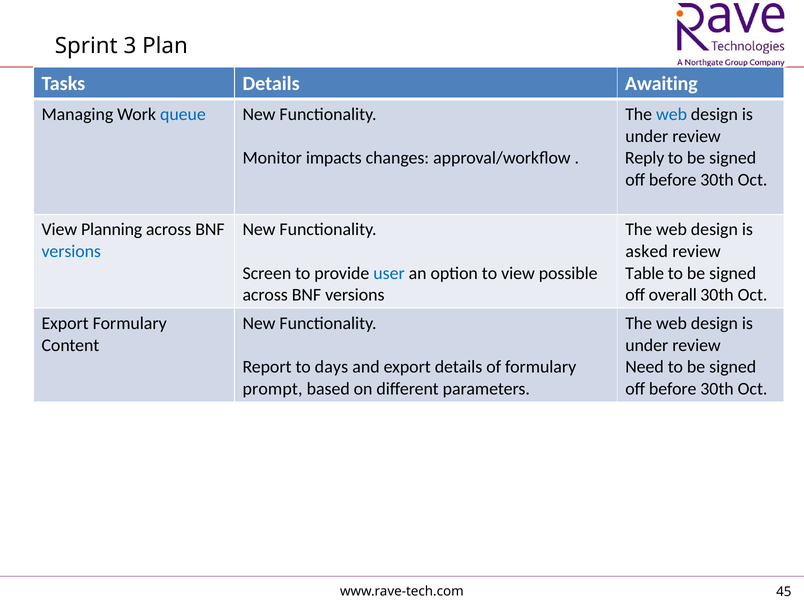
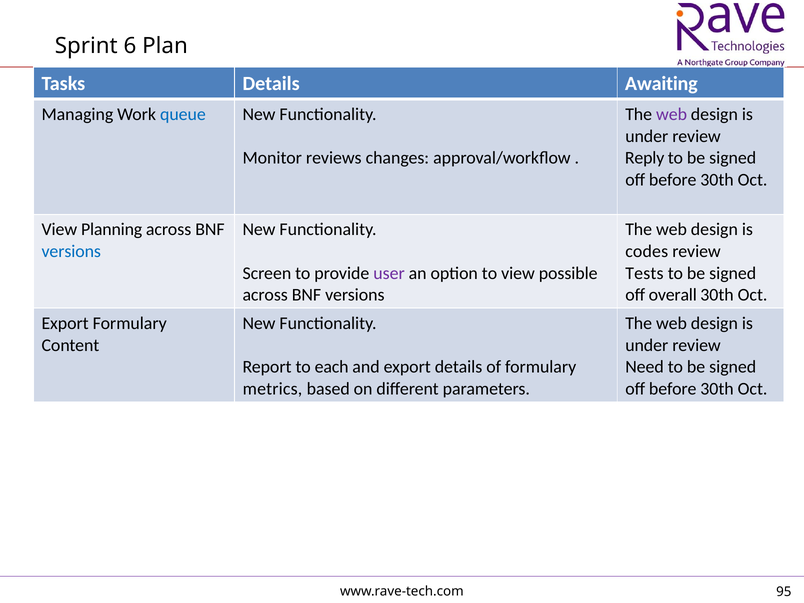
3: 3 -> 6
web at (672, 114) colour: blue -> purple
impacts: impacts -> reviews
asked: asked -> codes
user colour: blue -> purple
Table: Table -> Tests
days: days -> each
prompt: prompt -> metrics
45: 45 -> 95
